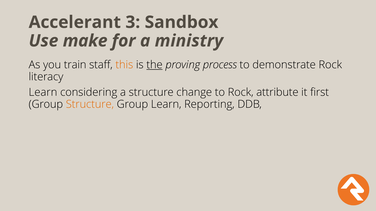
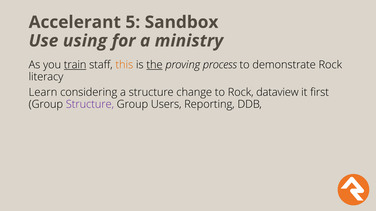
3: 3 -> 5
make: make -> using
train underline: none -> present
attribute: attribute -> dataview
Structure at (90, 104) colour: orange -> purple
Group Learn: Learn -> Users
